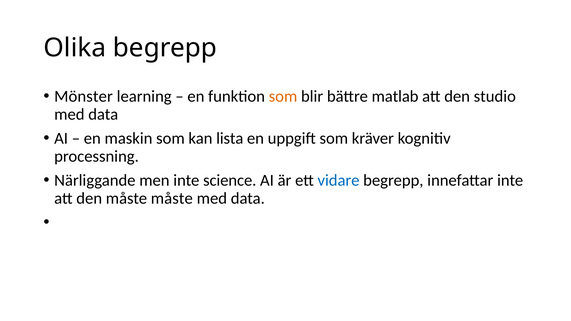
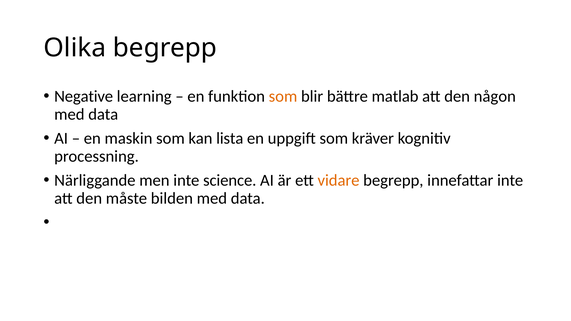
Mönster: Mönster -> Negative
studio: studio -> någon
vidare colour: blue -> orange
måste måste: måste -> bilden
